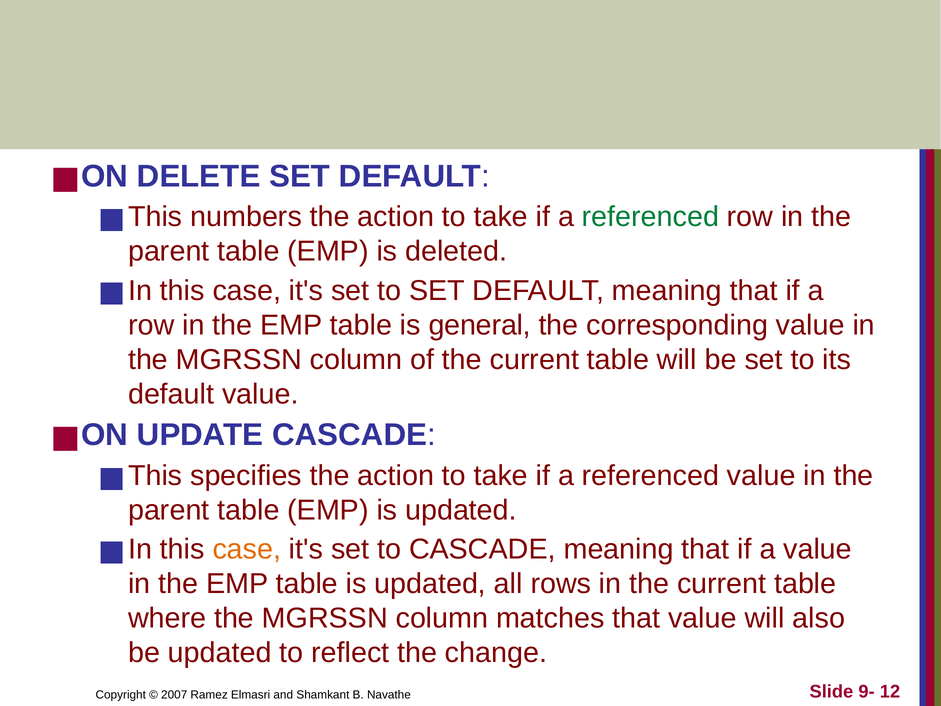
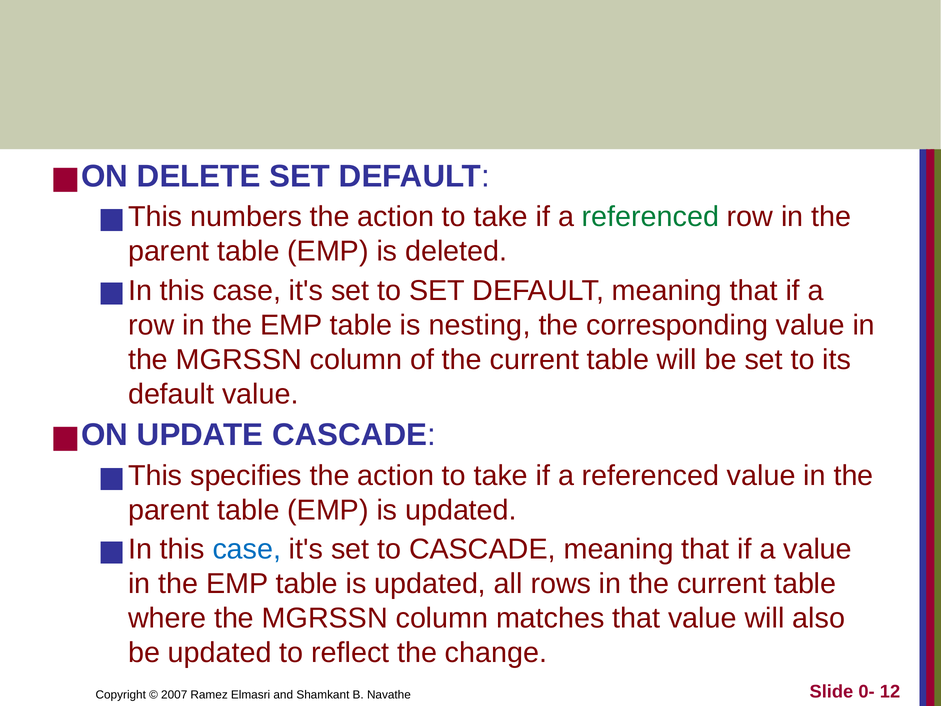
general: general -> nesting
case at (247, 549) colour: orange -> blue
9-: 9- -> 0-
